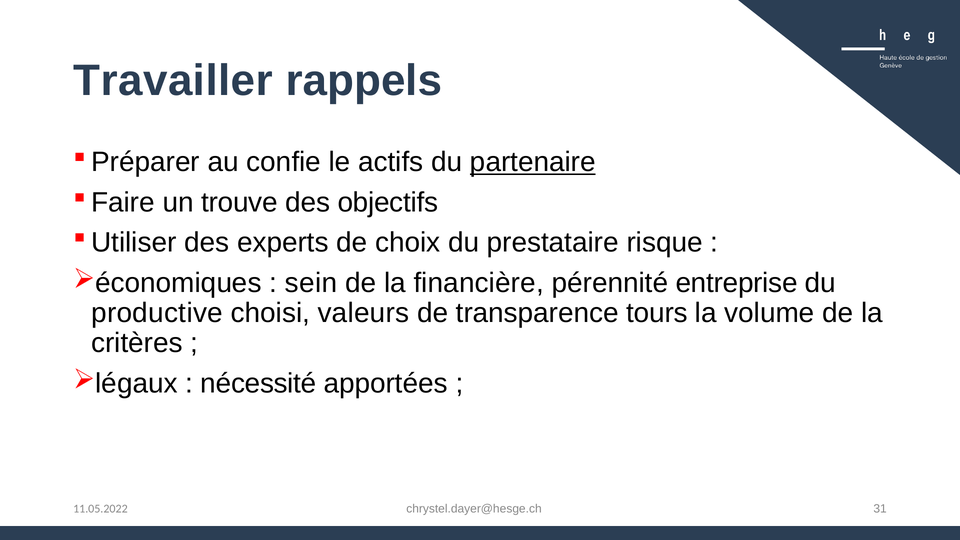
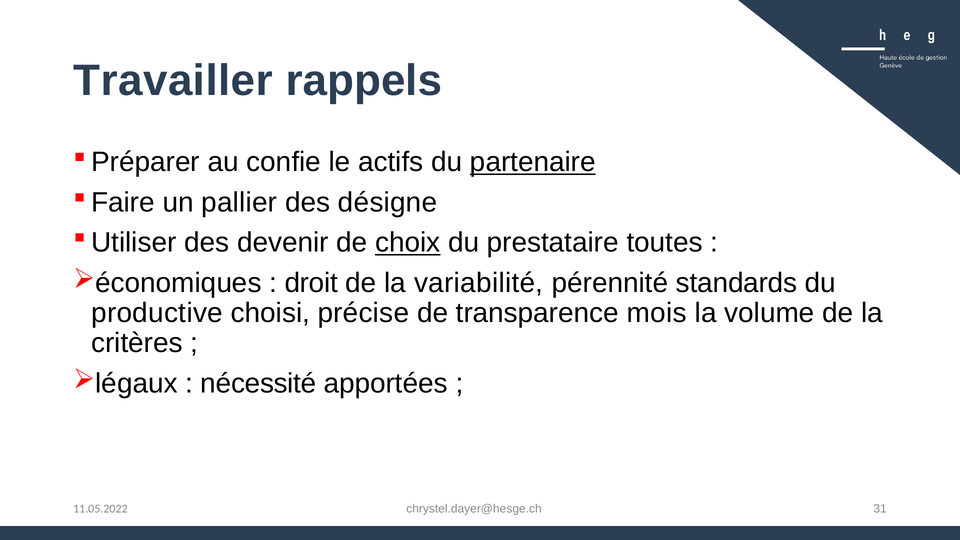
trouve: trouve -> pallier
objectifs: objectifs -> désigne
experts: experts -> devenir
choix underline: none -> present
risque: risque -> toutes
sein: sein -> droit
financière: financière -> variabilité
entreprise: entreprise -> standards
valeurs: valeurs -> précise
tours: tours -> mois
